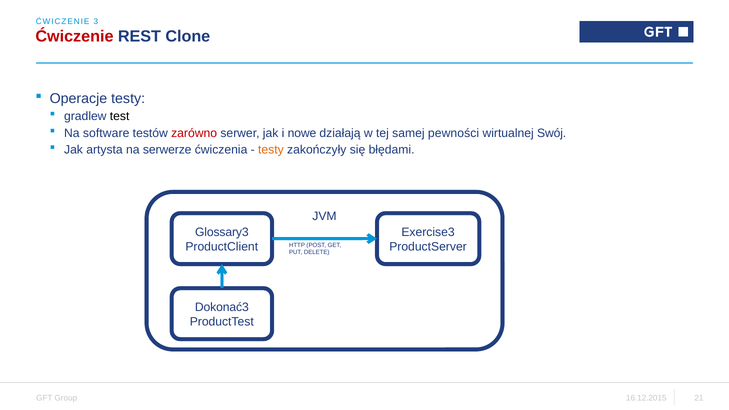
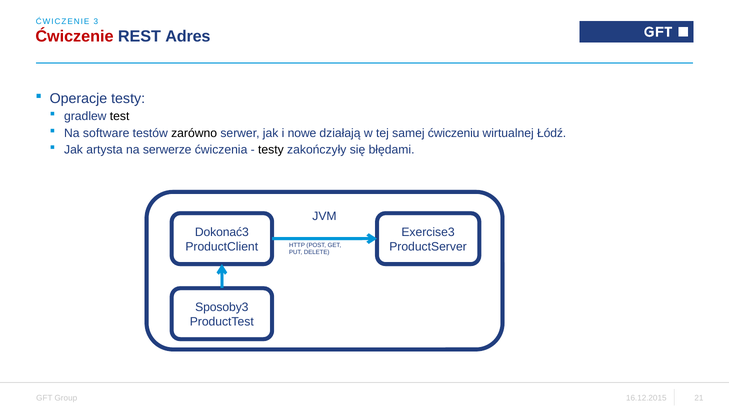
Clone: Clone -> Adres
zarówno colour: red -> black
pewności: pewności -> ćwiczeniu
Swój: Swój -> Łódź
testy at (271, 150) colour: orange -> black
Glossary3: Glossary3 -> Dokonać3
Dokonać3: Dokonać3 -> Sposoby3
